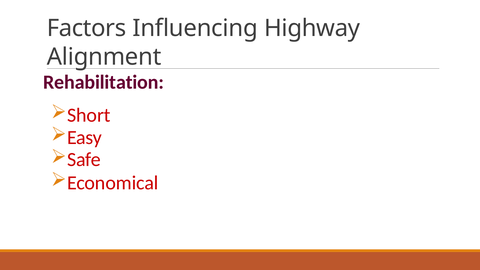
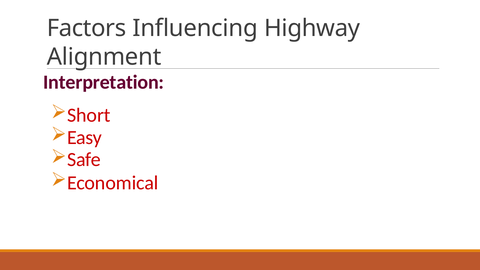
Rehabilitation: Rehabilitation -> Interpretation
